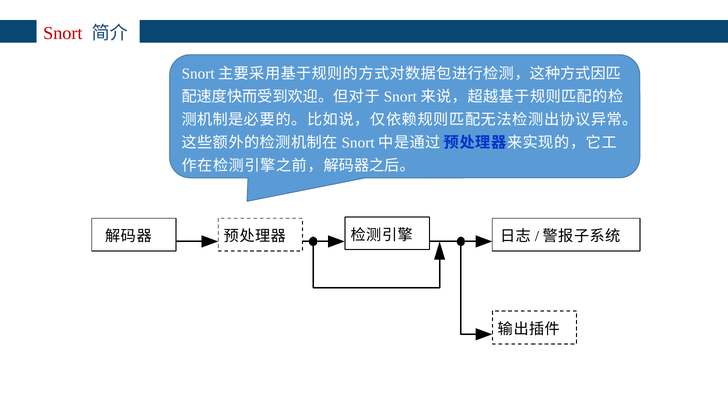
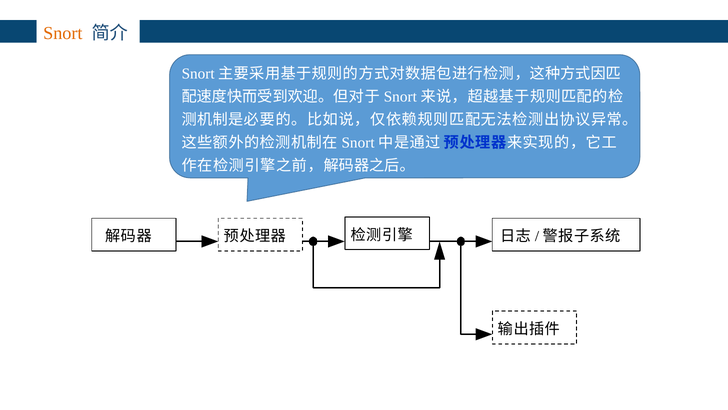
Snort colour: red -> orange
